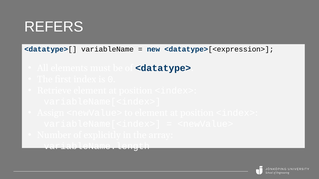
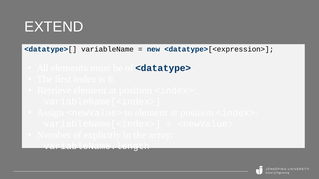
REFERS: REFERS -> EXTEND
